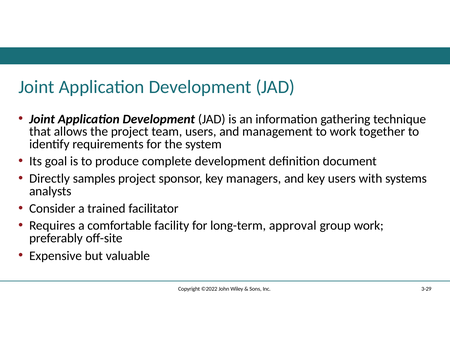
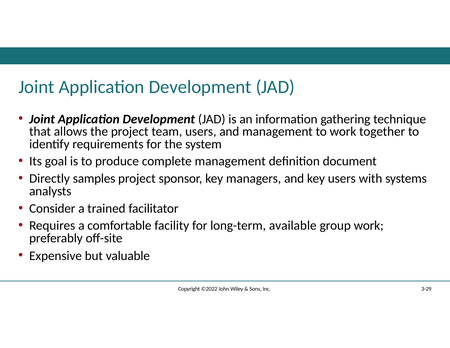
complete development: development -> management
approval: approval -> available
